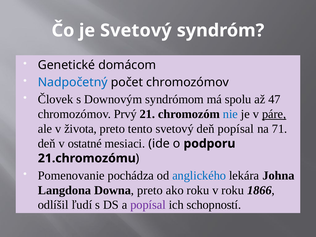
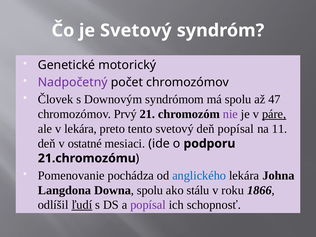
domácom: domácom -> motorický
Nadpočetný colour: blue -> purple
nie colour: blue -> purple
v života: života -> lekára
71: 71 -> 11
Downa preto: preto -> spolu
ako roku: roku -> stálu
ľudí underline: none -> present
schopností: schopností -> schopnosť
